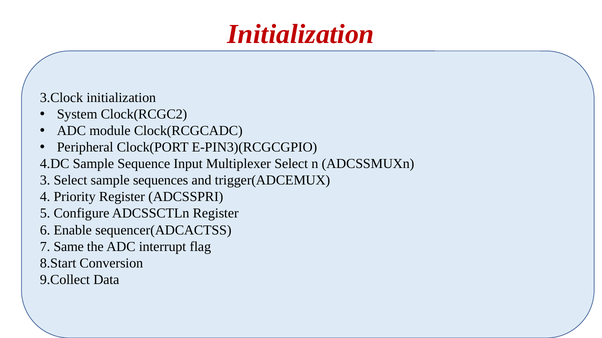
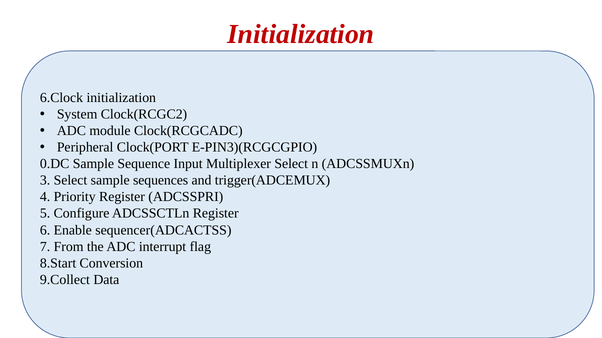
3.Clock: 3.Clock -> 6.Clock
4.DC: 4.DC -> 0.DC
Same: Same -> From
